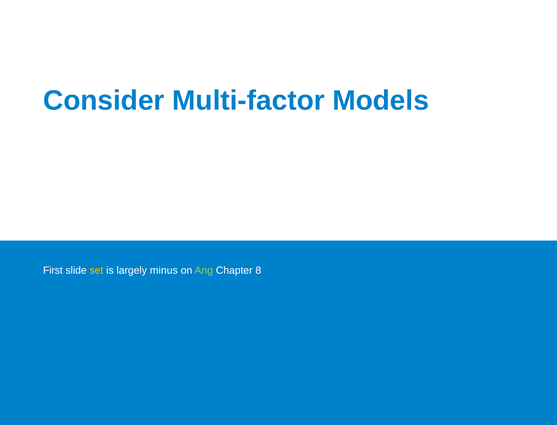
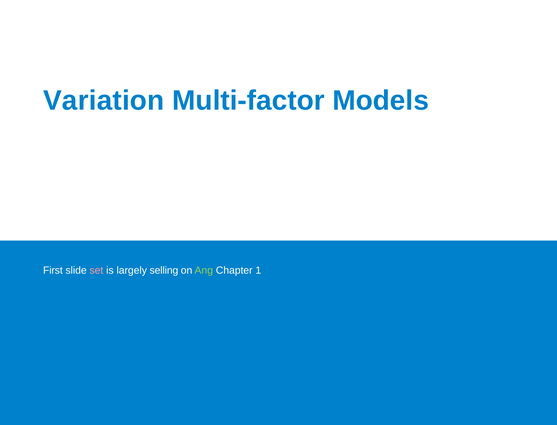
Consider: Consider -> Variation
set colour: yellow -> pink
minus: minus -> selling
8: 8 -> 1
